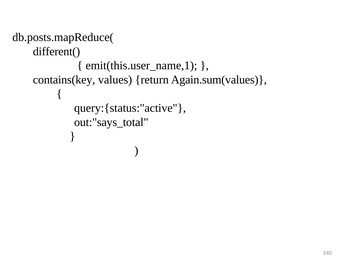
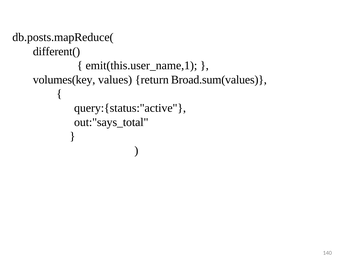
contains(key: contains(key -> volumes(key
Again.sum(values: Again.sum(values -> Broad.sum(values
